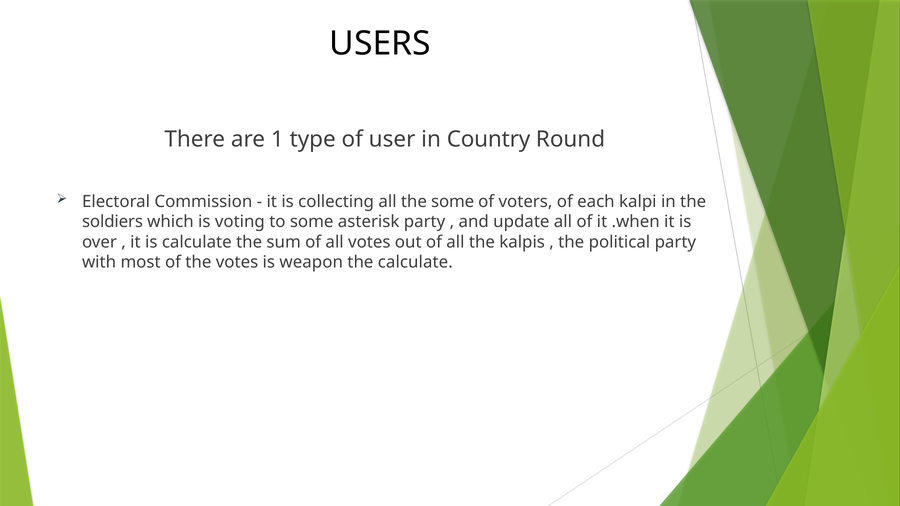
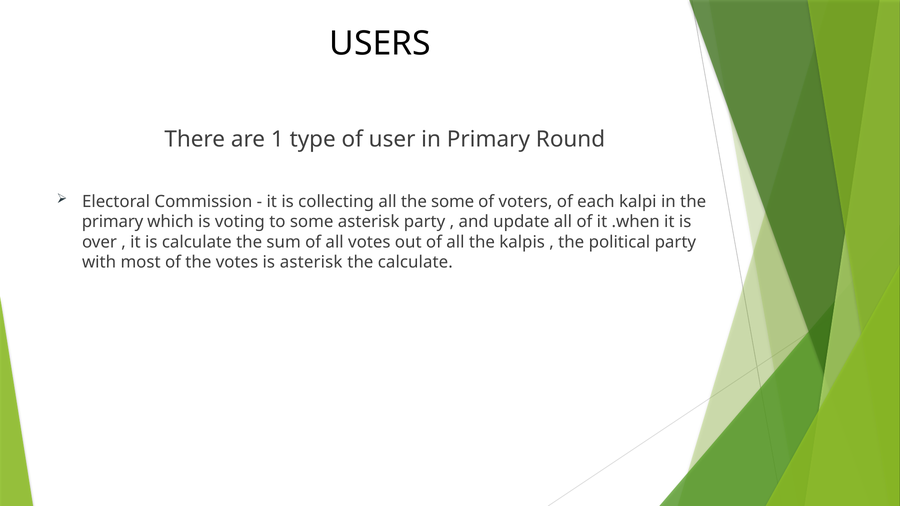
in Country: Country -> Primary
soldiers at (113, 222): soldiers -> primary
is weapon: weapon -> asterisk
